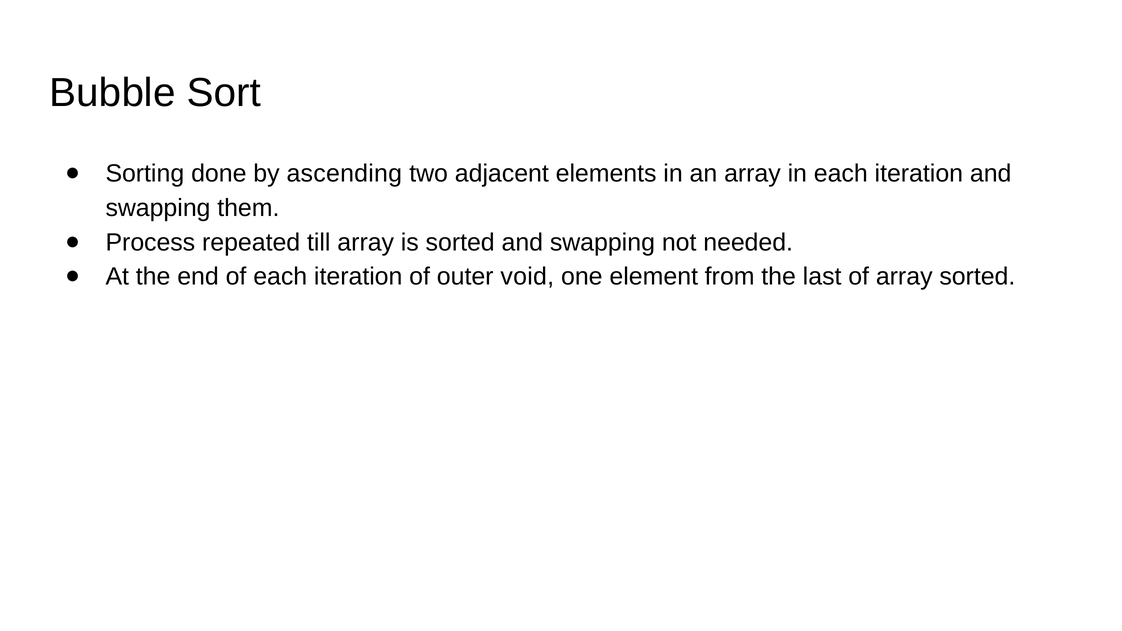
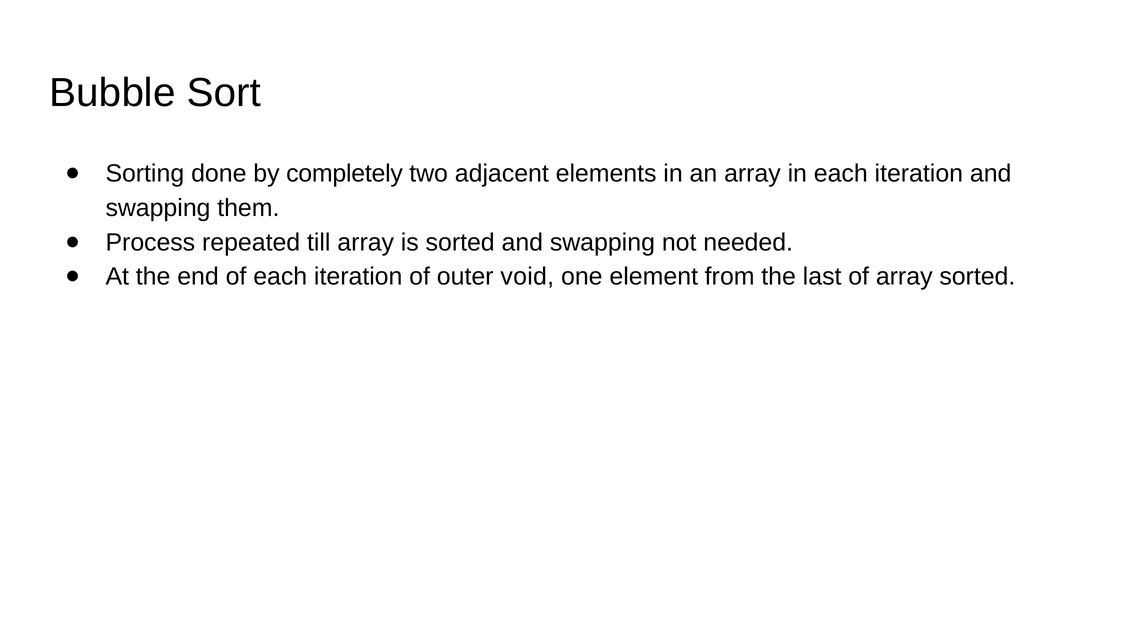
ascending: ascending -> completely
